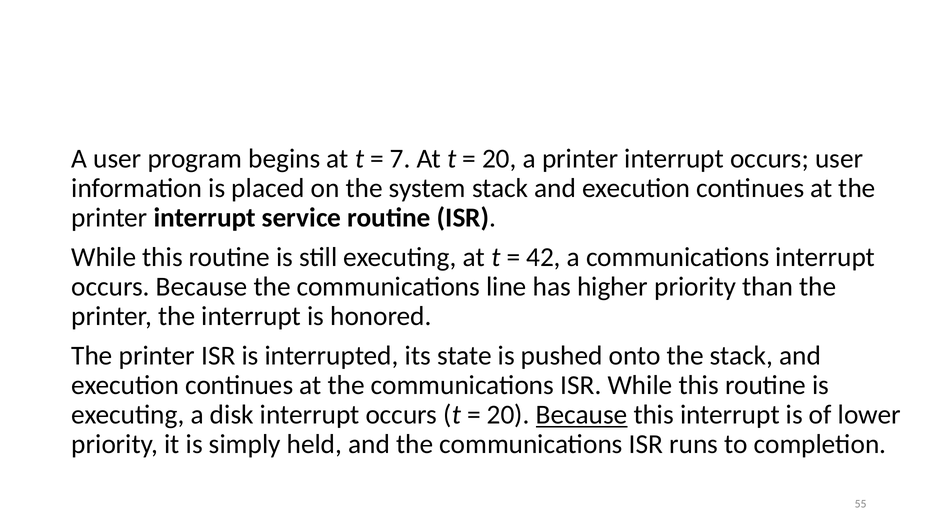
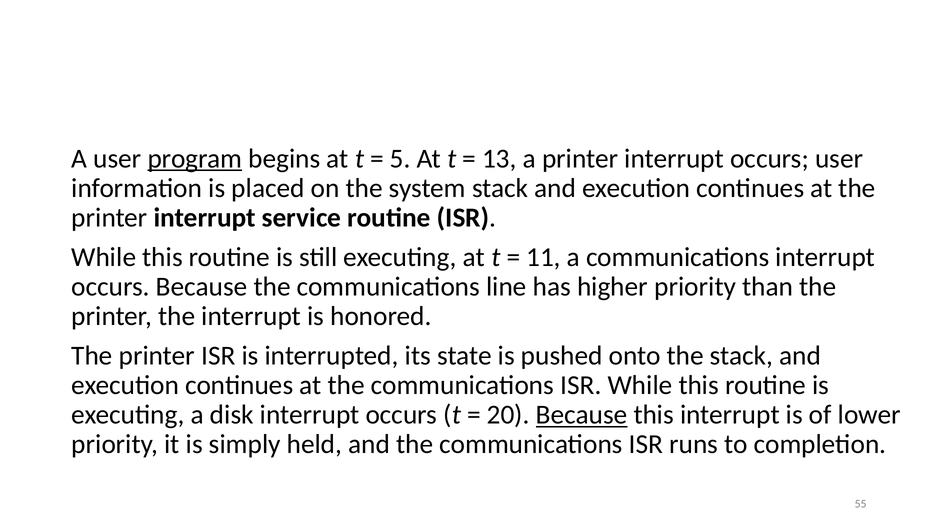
program underline: none -> present
7: 7 -> 5
20 at (499, 159): 20 -> 13
42: 42 -> 11
